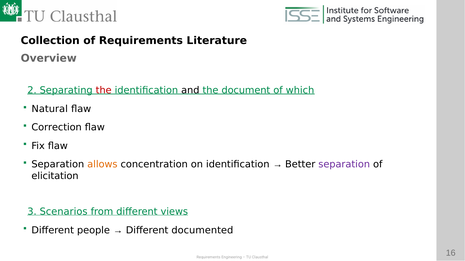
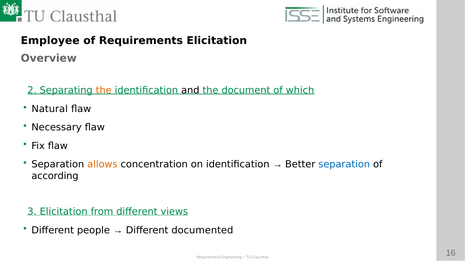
Collection: Collection -> Employee
Requirements Literature: Literature -> Elicitation
the at (104, 91) colour: red -> orange
Correction: Correction -> Necessary
separation at (344, 165) colour: purple -> blue
elicitation: elicitation -> according
3 Scenarios: Scenarios -> Elicitation
